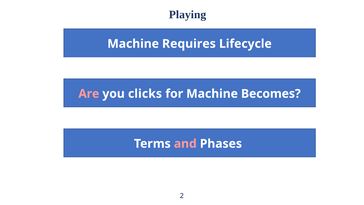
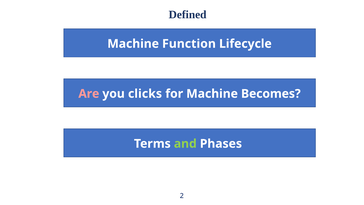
Playing: Playing -> Defined
Requires: Requires -> Function
and colour: pink -> light green
